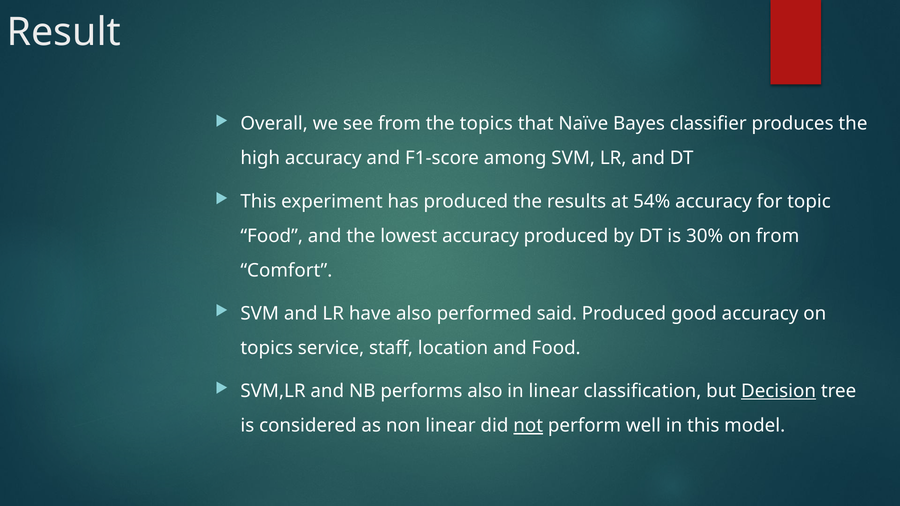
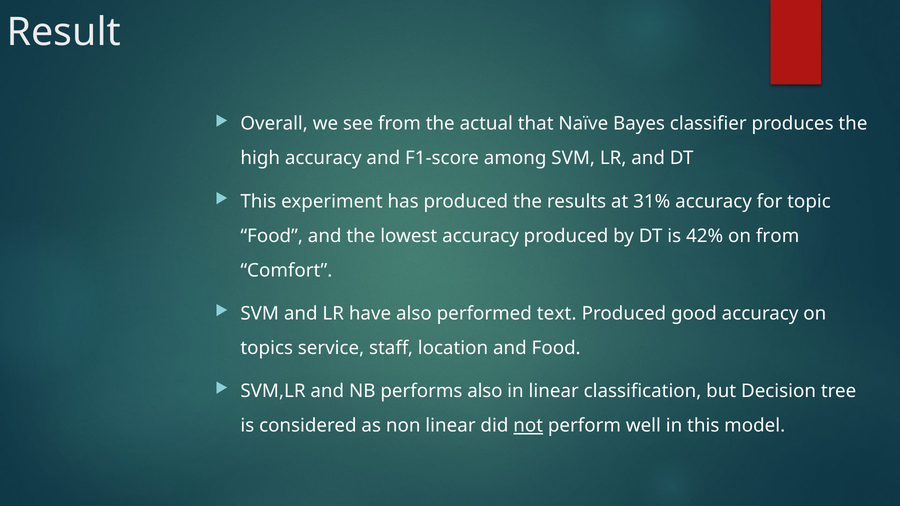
the topics: topics -> actual
54%: 54% -> 31%
30%: 30% -> 42%
said: said -> text
Decision underline: present -> none
